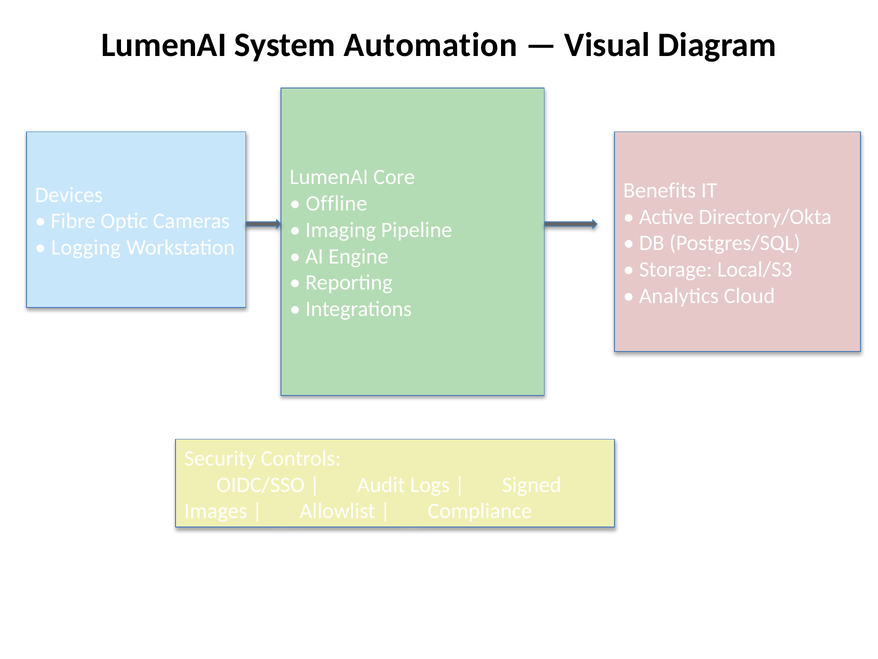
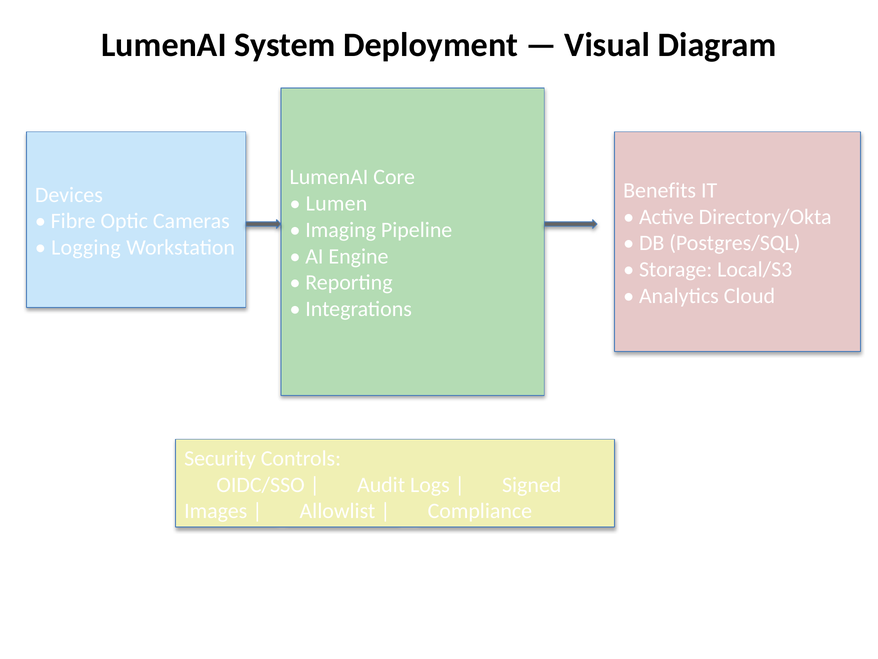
Automation: Automation -> Deployment
Offline: Offline -> Lumen
